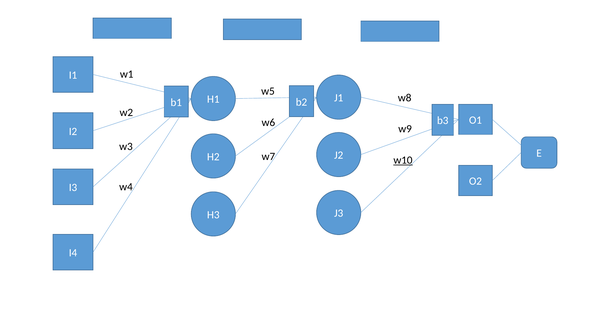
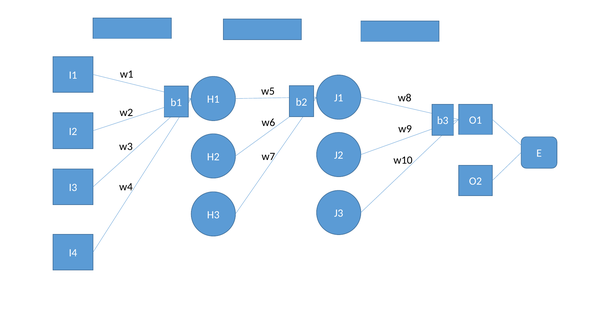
w10 underline: present -> none
